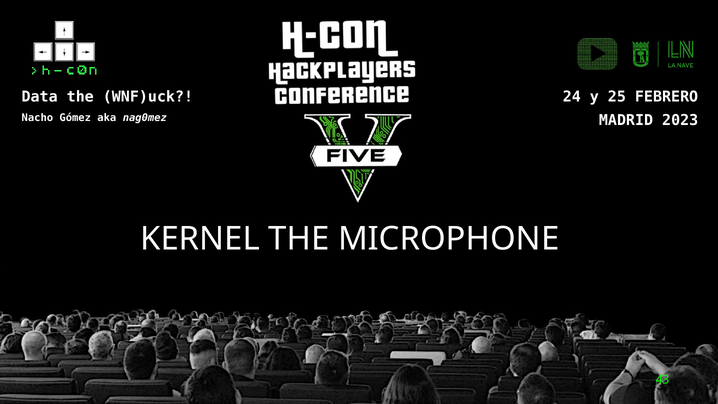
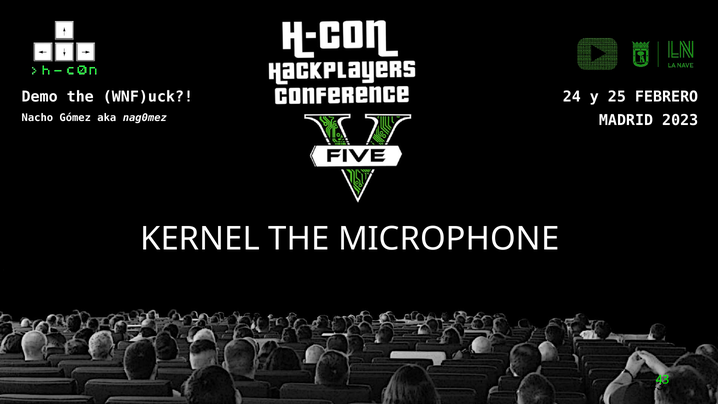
Data: Data -> Demo
